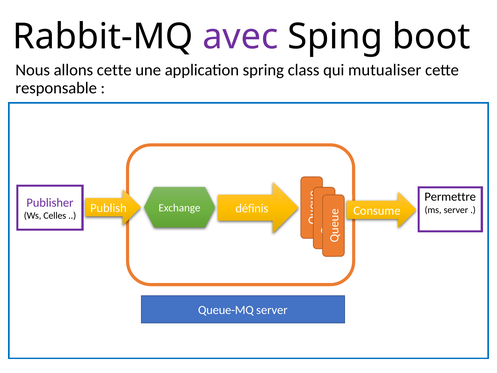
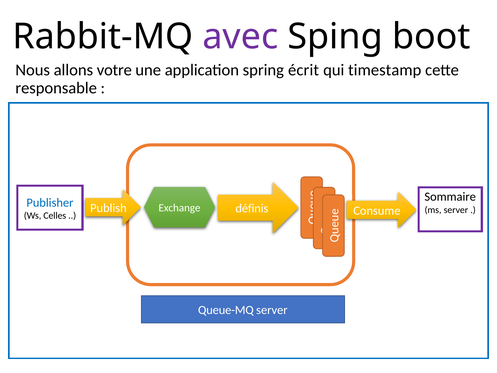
allons cette: cette -> votre
class: class -> écrit
mutualiser: mutualiser -> timestamp
Permettre: Permettre -> Sommaire
Publisher colour: purple -> blue
